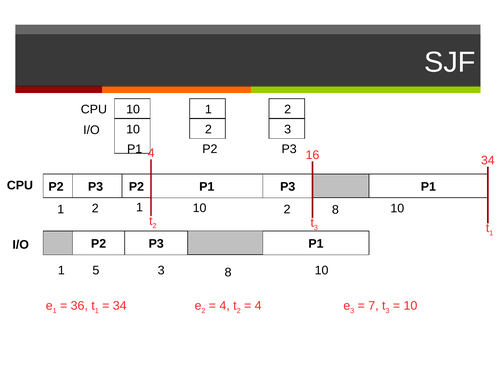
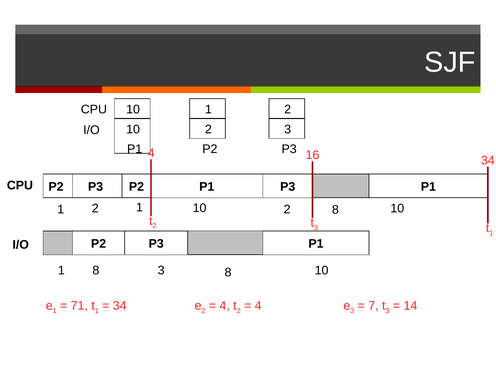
1 5: 5 -> 8
36: 36 -> 71
10 at (410, 306): 10 -> 14
